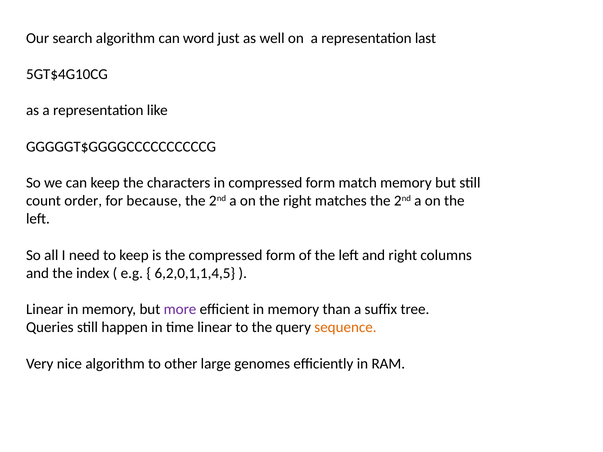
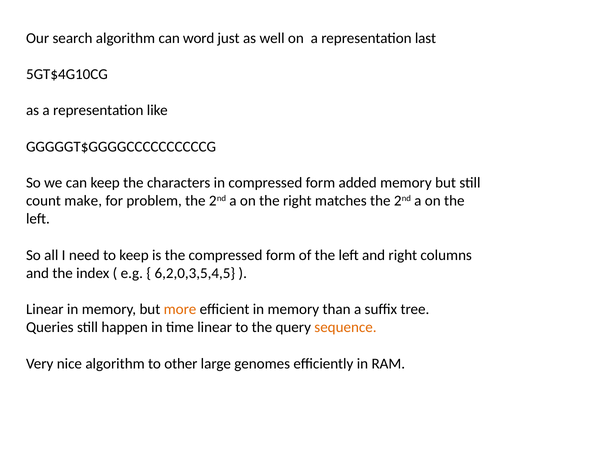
match: match -> added
order: order -> make
because: because -> problem
6,2,0,1,1,4,5: 6,2,0,1,1,4,5 -> 6,2,0,3,5,4,5
more colour: purple -> orange
